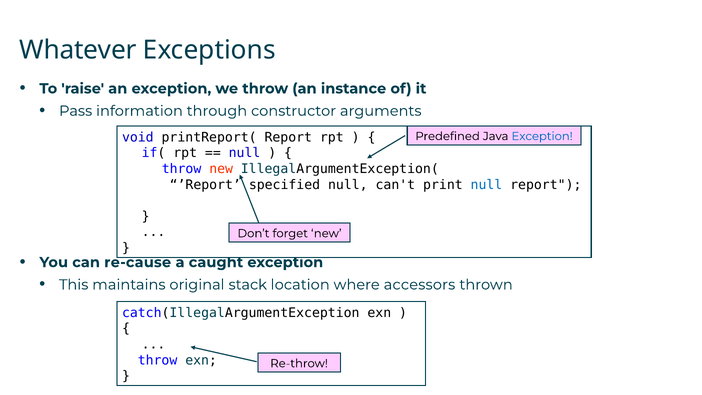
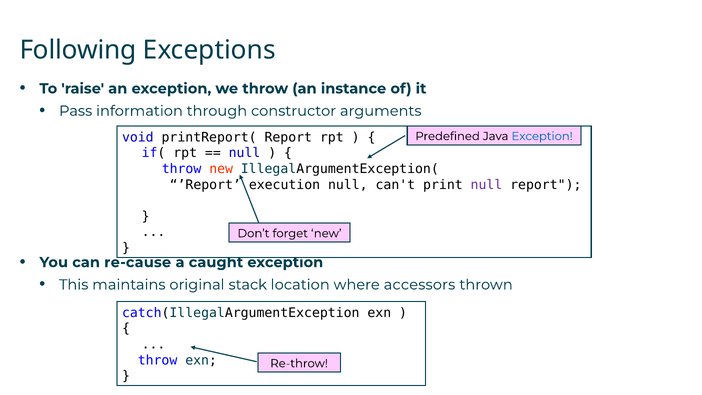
Whatever: Whatever -> Following
specified: specified -> execution
null at (486, 185) colour: blue -> purple
